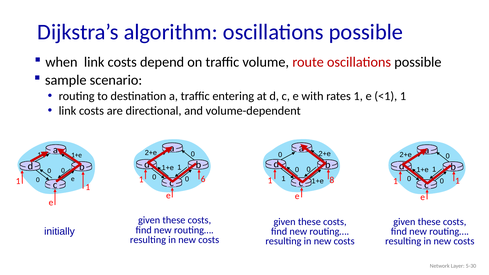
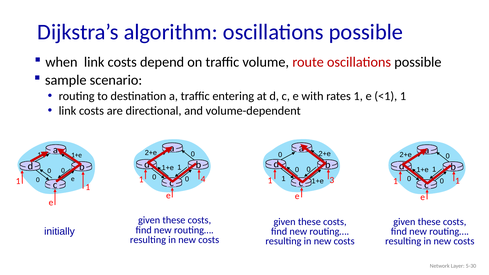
6: 6 -> 4
8: 8 -> 3
